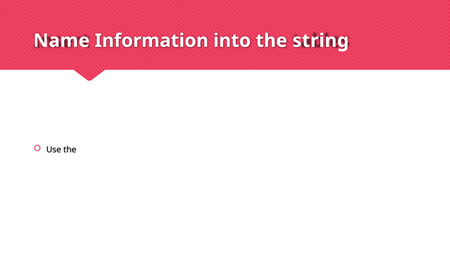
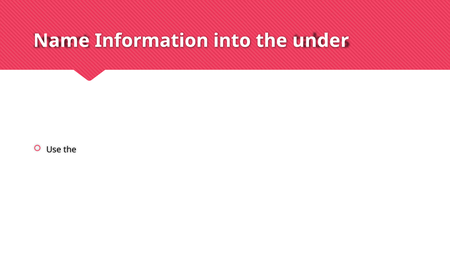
string: string -> under
